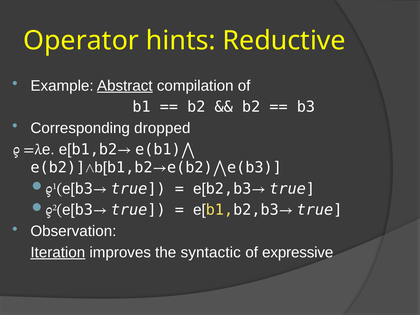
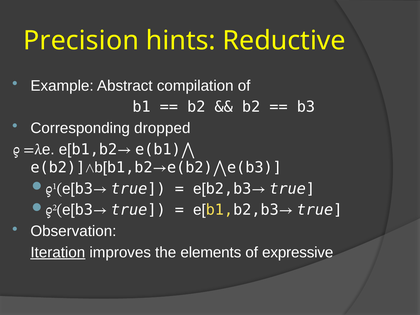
Operator: Operator -> Precision
Abstract underline: present -> none
syntactic: syntactic -> elements
